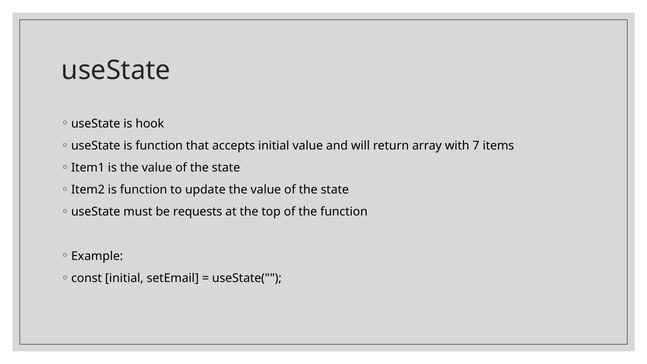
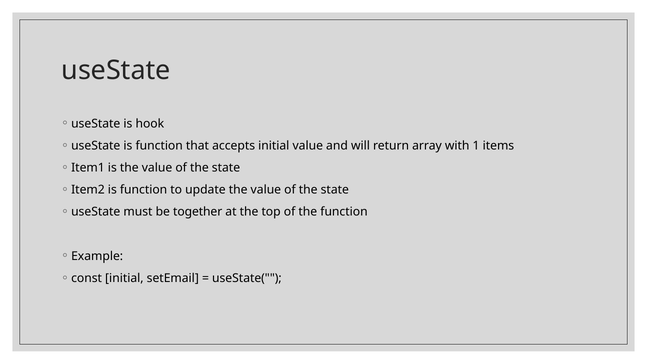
7: 7 -> 1
requests: requests -> together
